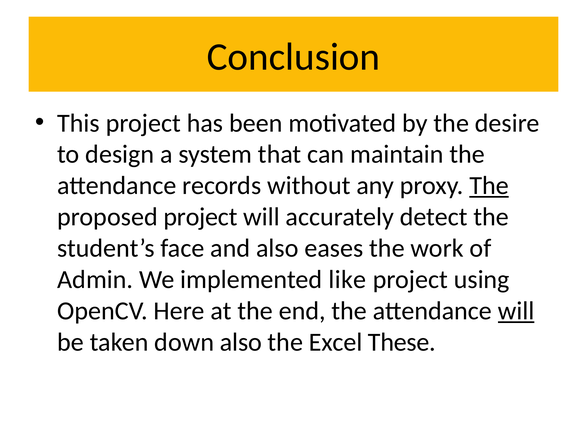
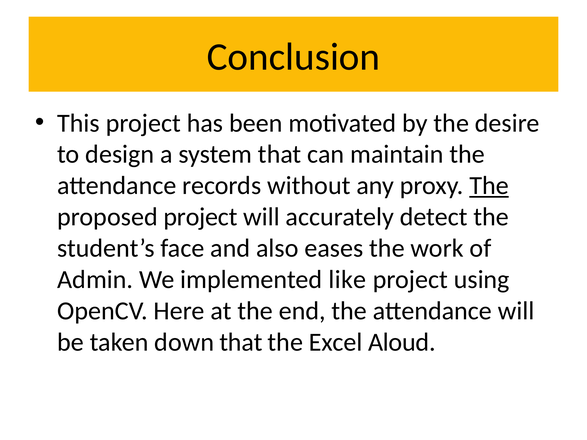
will at (516, 311) underline: present -> none
down also: also -> that
These: These -> Aloud
